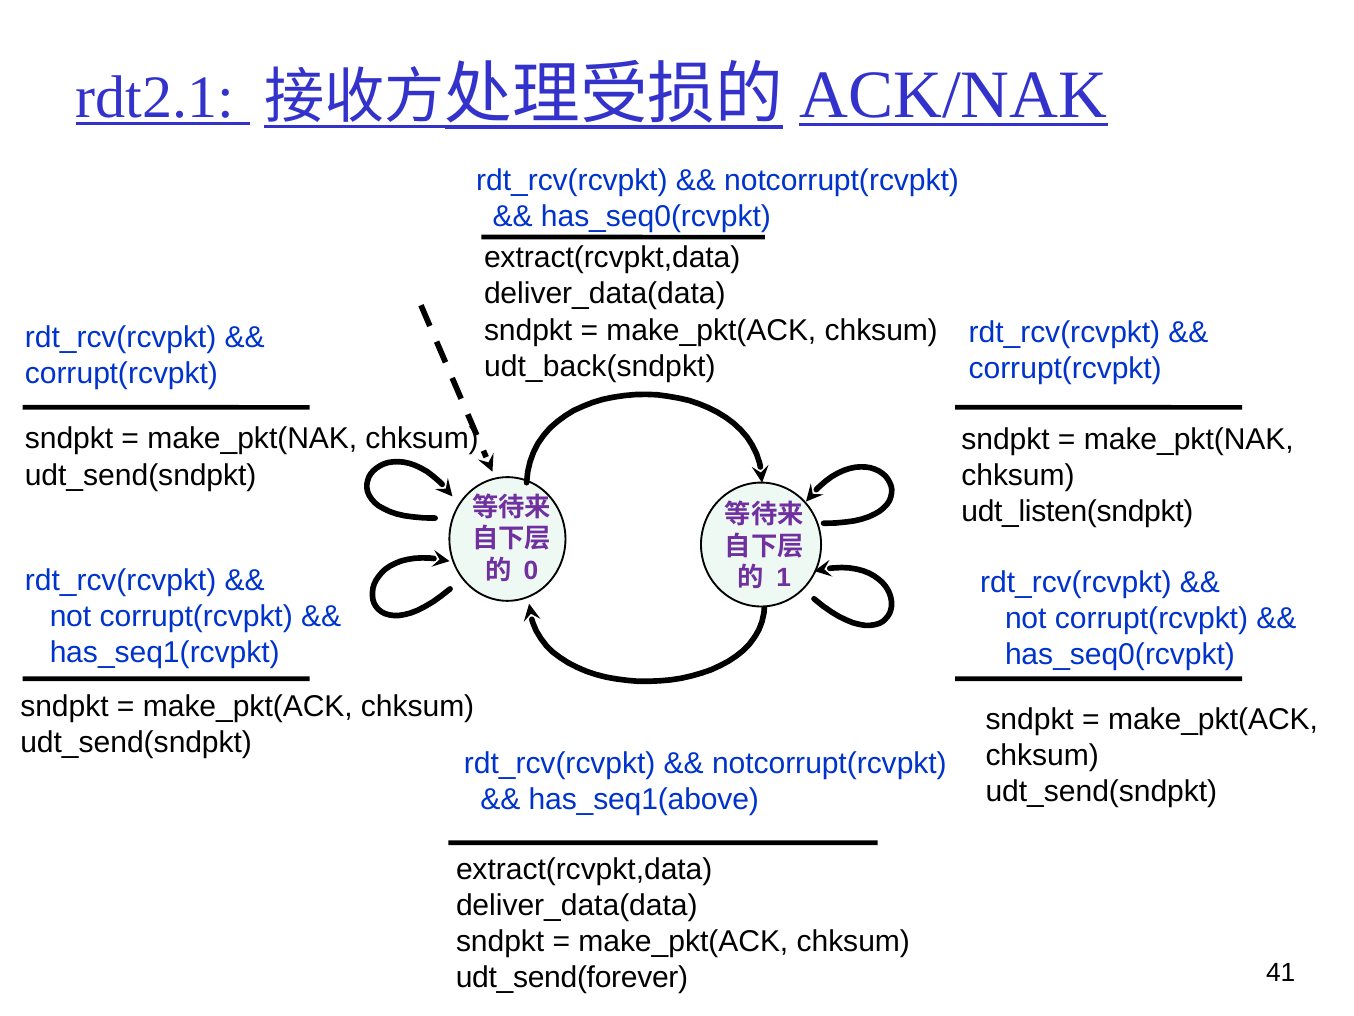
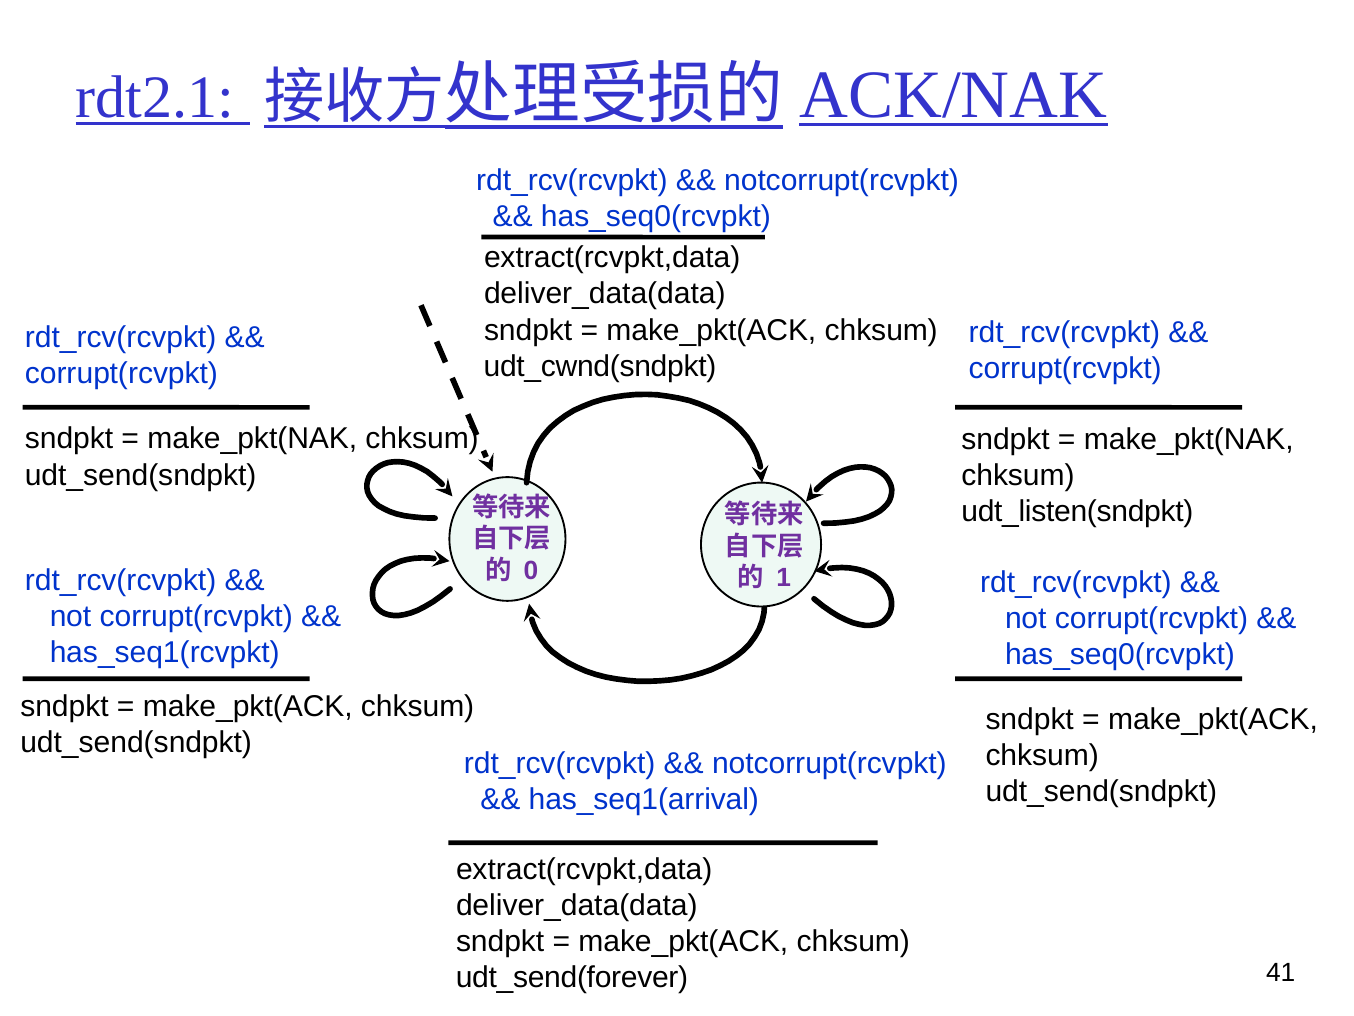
udt_back(sndpkt: udt_back(sndpkt -> udt_cwnd(sndpkt
has_seq1(above: has_seq1(above -> has_seq1(arrival
